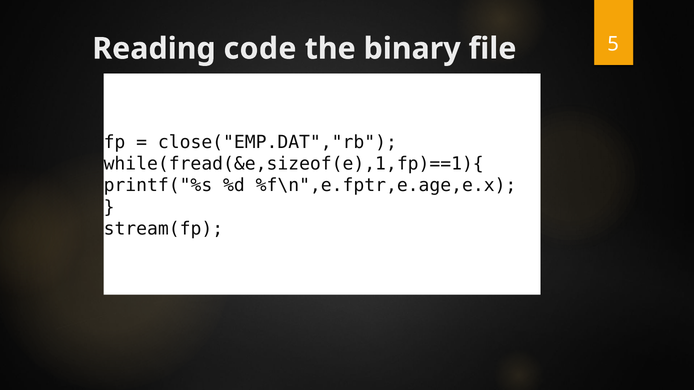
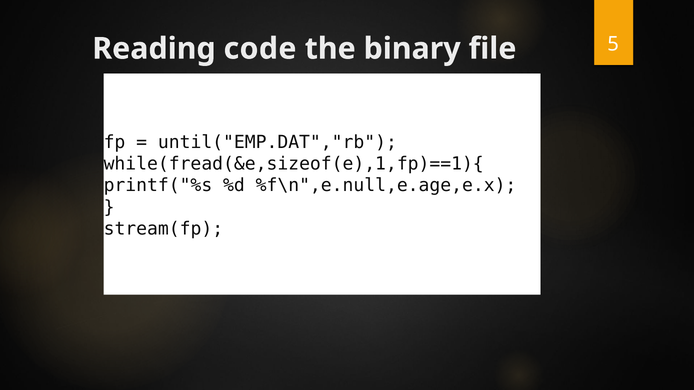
close("EMP.DAT","rb: close("EMP.DAT","rb -> until("EMP.DAT","rb
%f\n",e.fptr,e.age,e.x: %f\n",e.fptr,e.age,e.x -> %f\n",e.null,e.age,e.x
